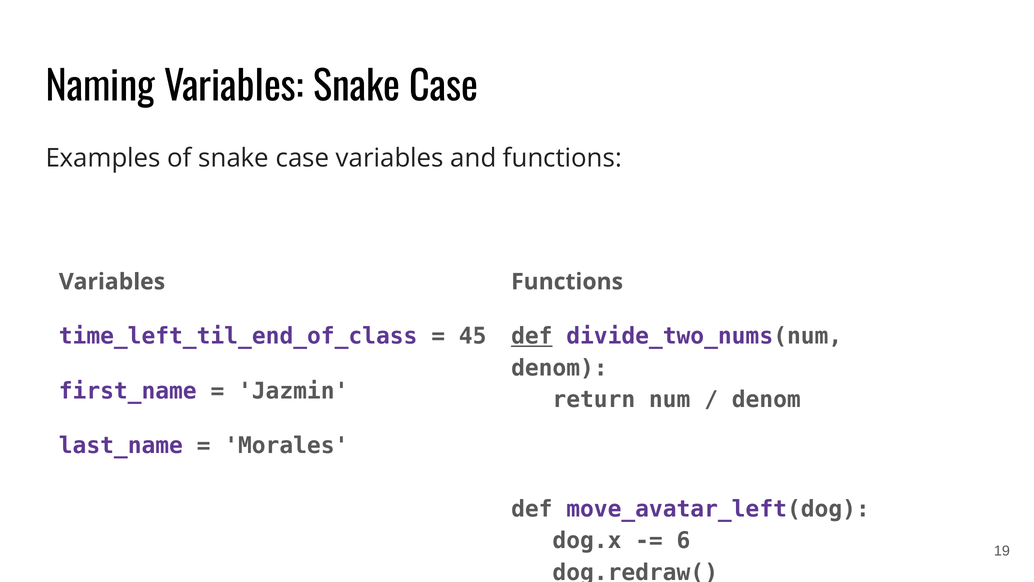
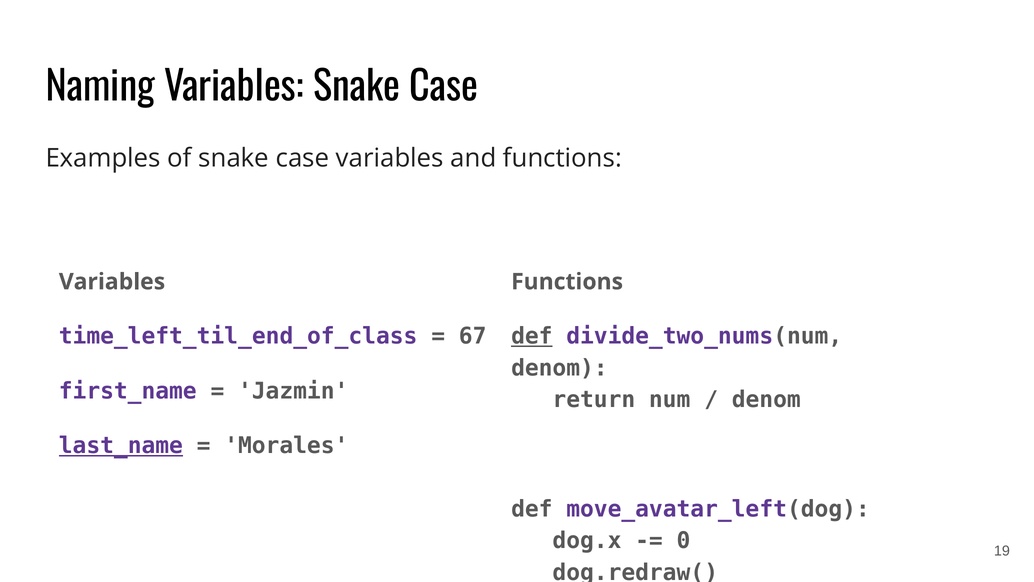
45: 45 -> 67
last_name underline: none -> present
6: 6 -> 0
